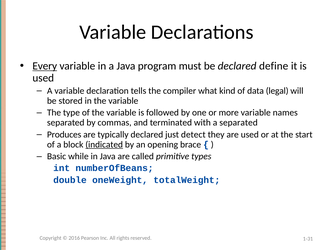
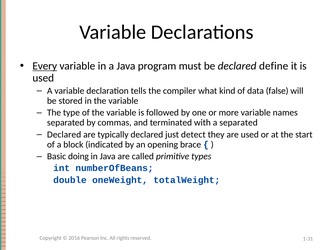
legal: legal -> false
Produces at (64, 134): Produces -> Declared
indicated underline: present -> none
while: while -> doing
